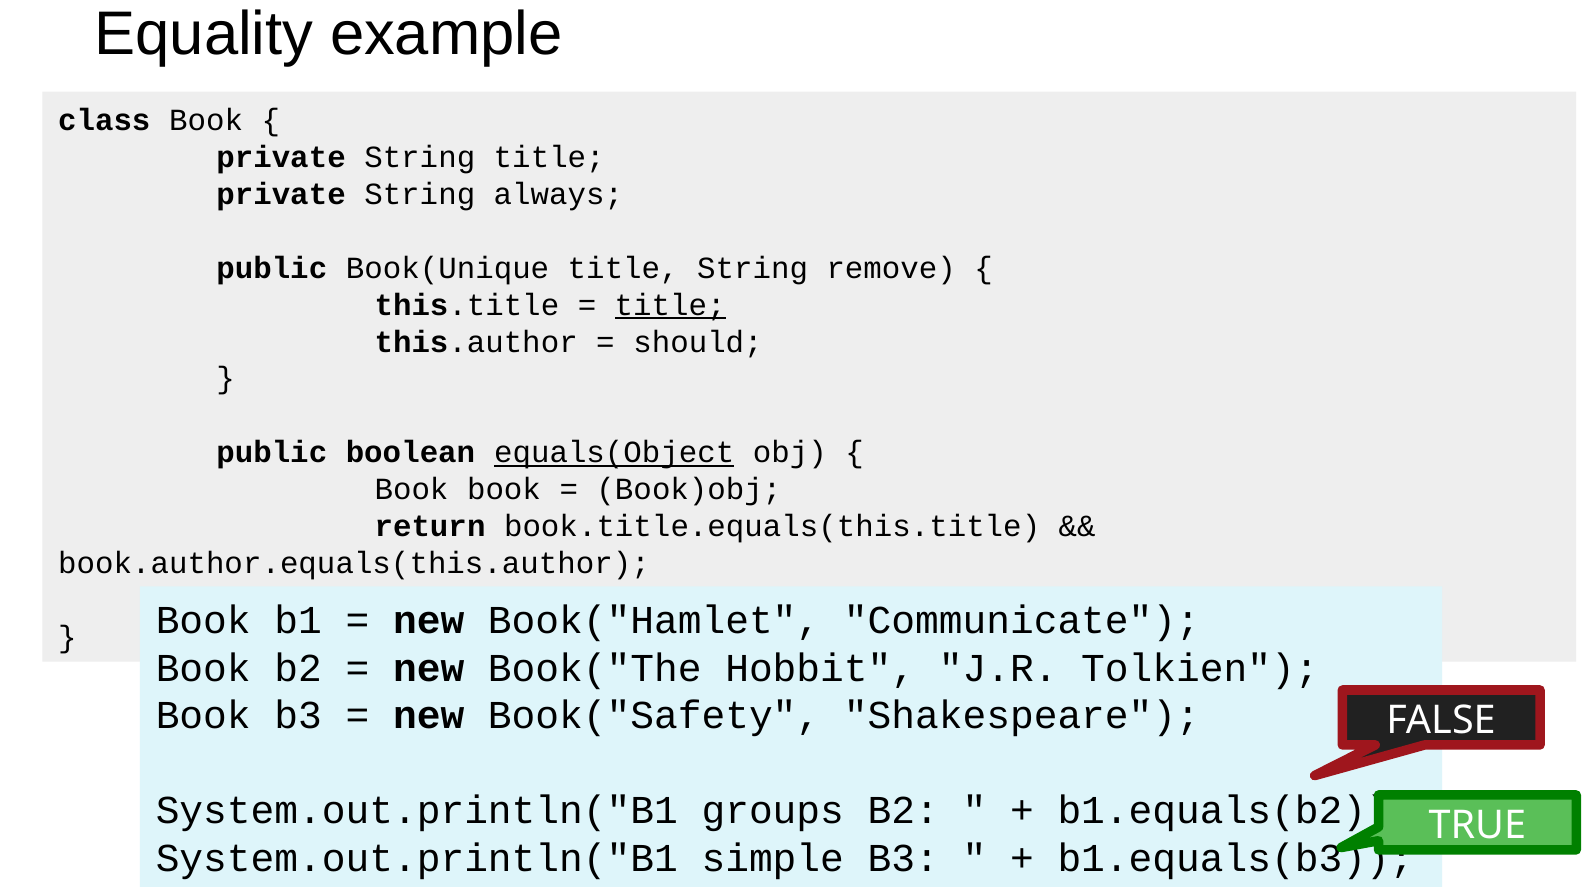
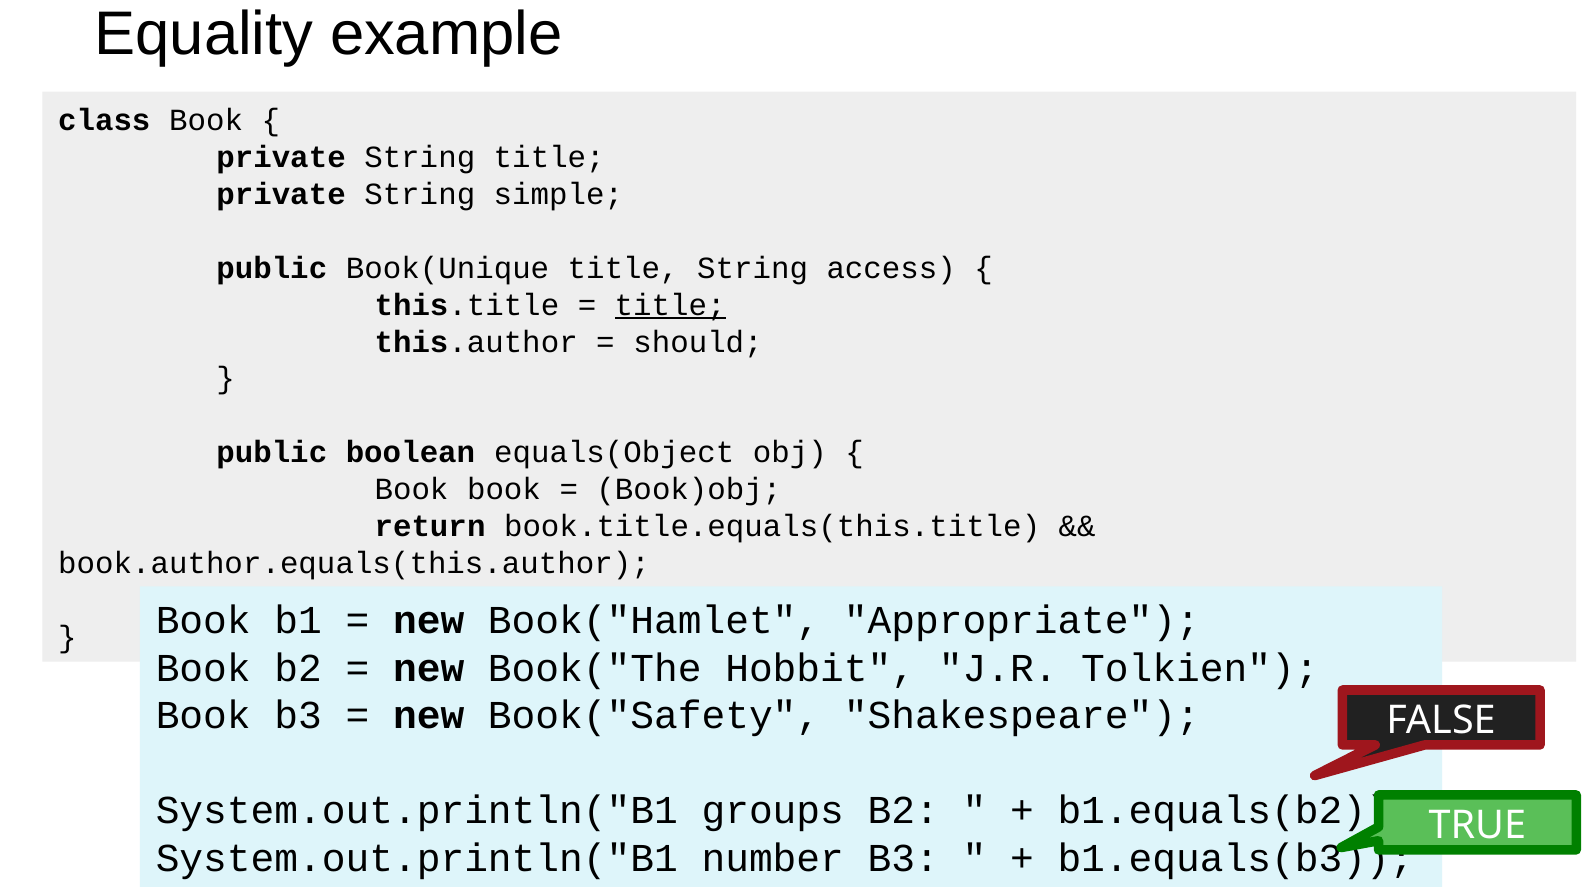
always: always -> simple
remove: remove -> access
equals(Object underline: present -> none
Communicate: Communicate -> Appropriate
simple: simple -> number
